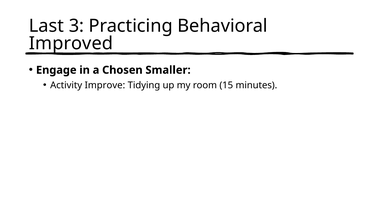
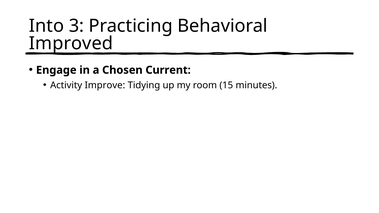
Last: Last -> Into
Smaller: Smaller -> Current
